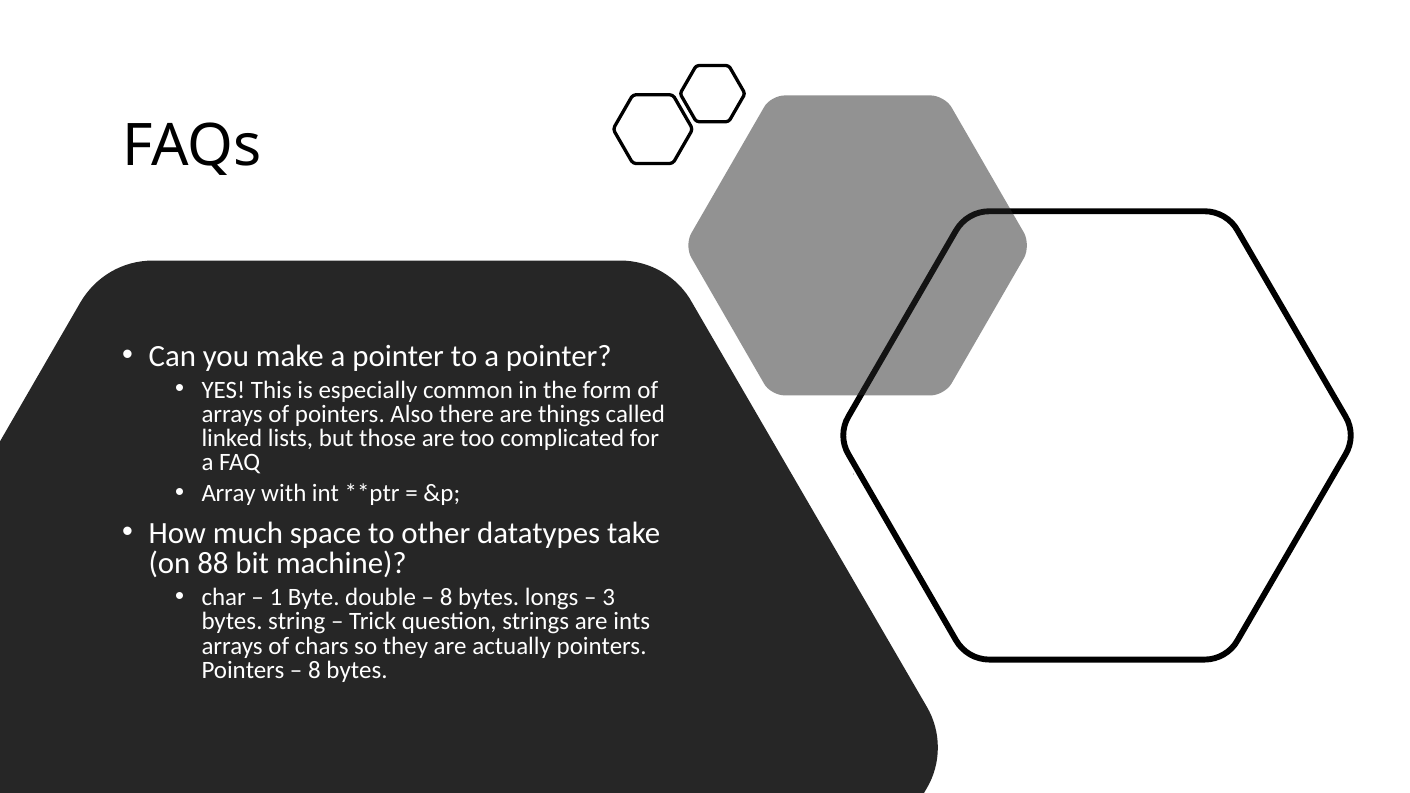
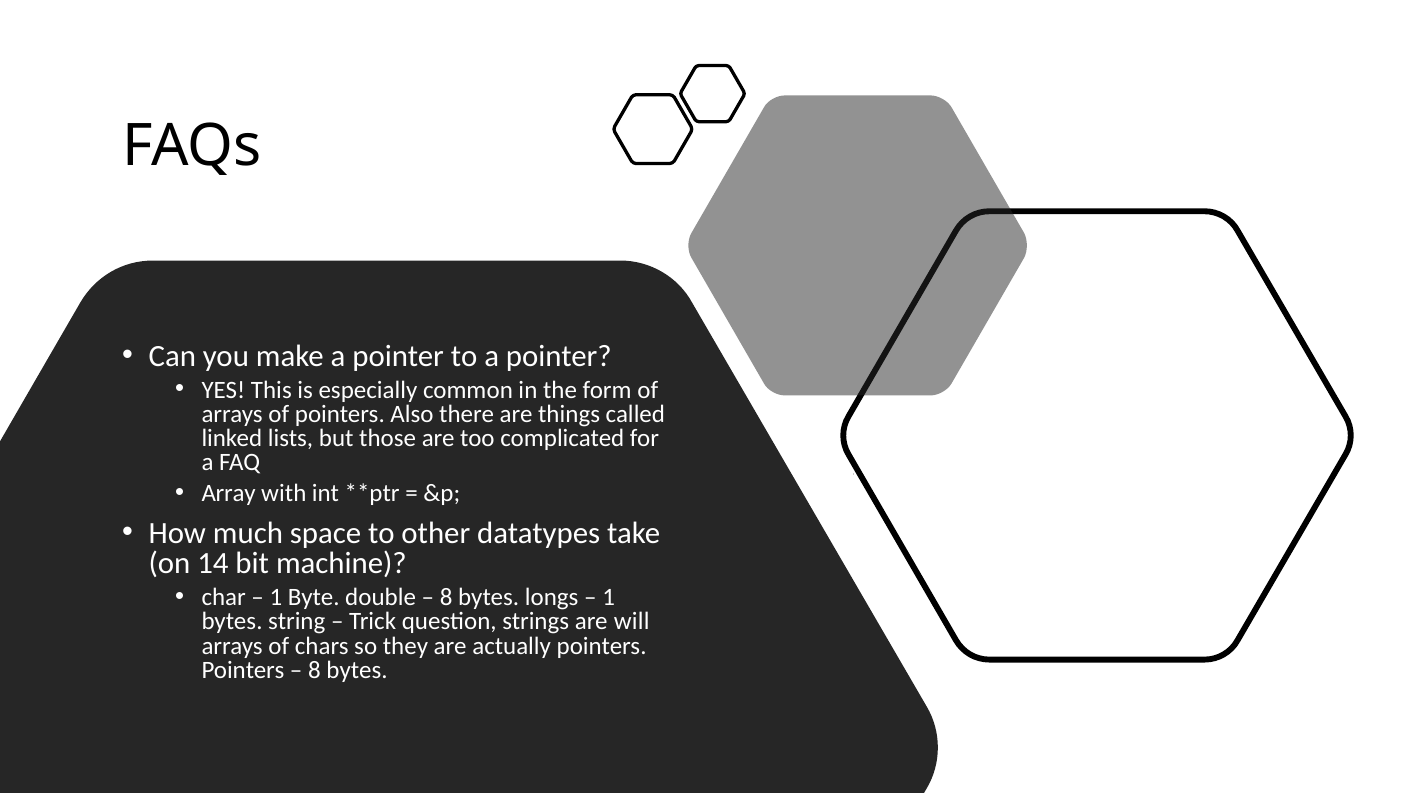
88: 88 -> 14
3 at (609, 598): 3 -> 1
ints: ints -> will
